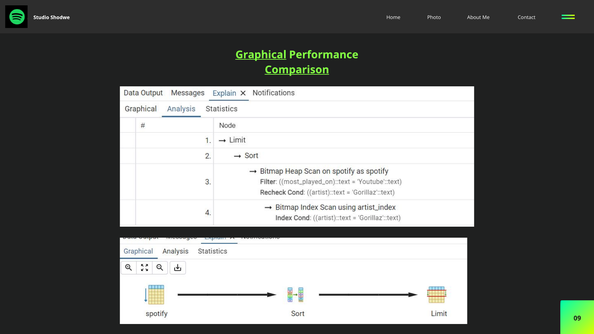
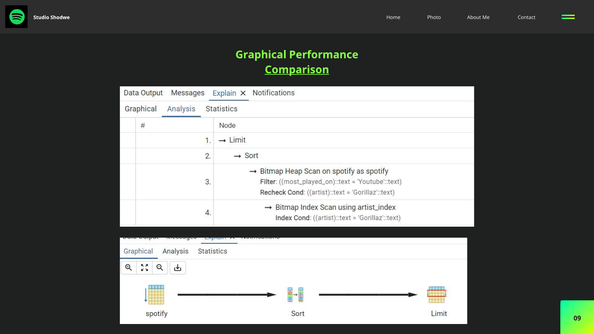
Graphical underline: present -> none
